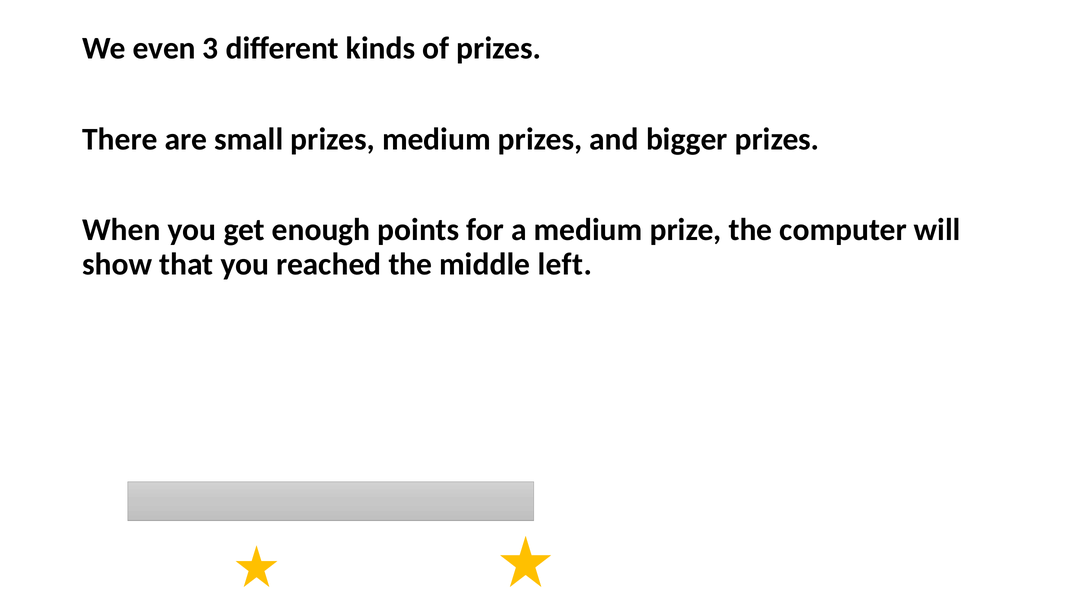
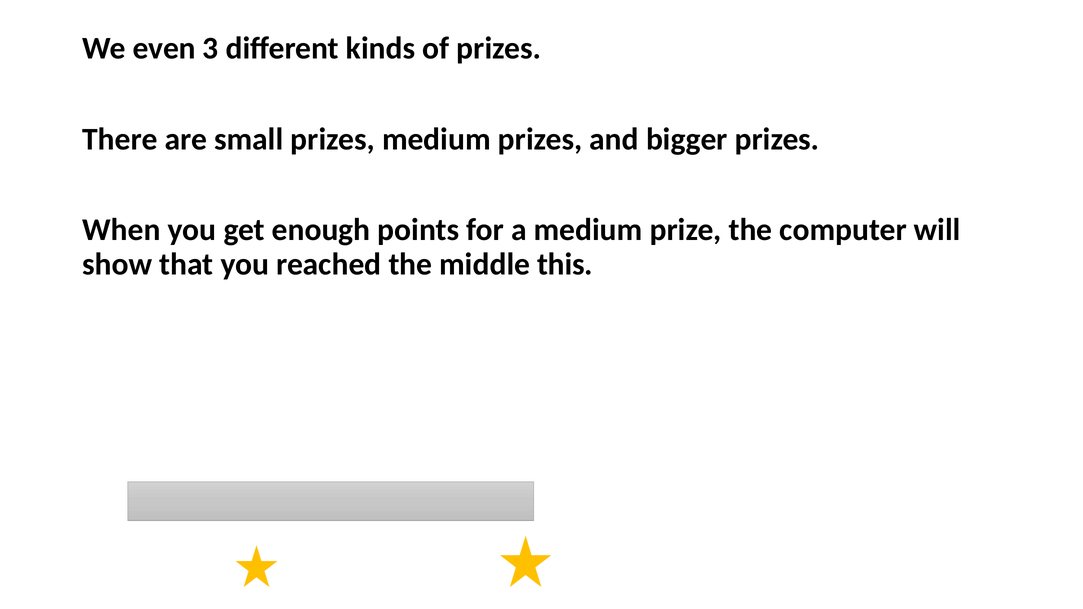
left: left -> this
